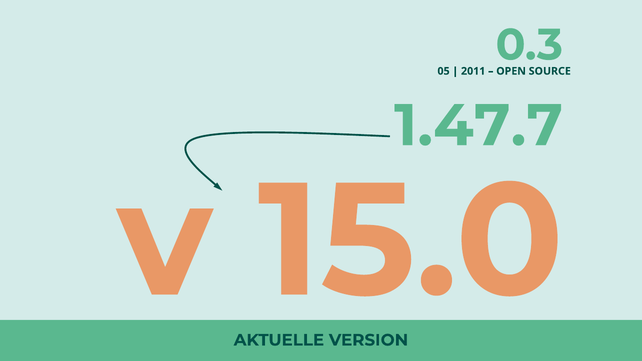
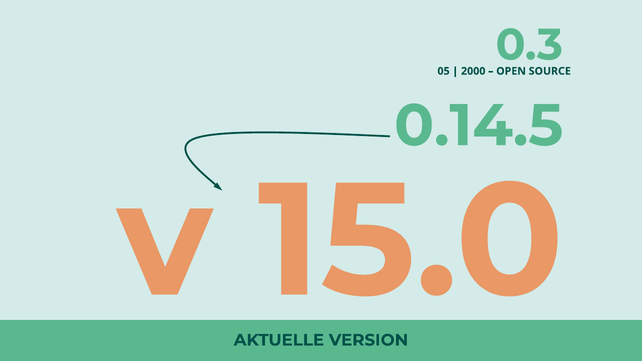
2011: 2011 -> 2000
1.47.7: 1.47.7 -> 0.14.5
